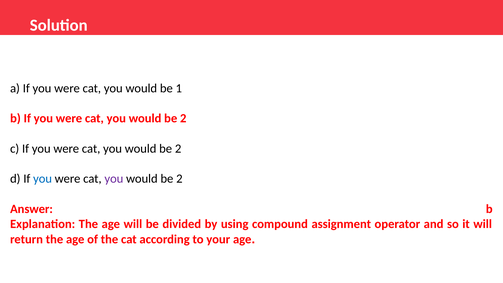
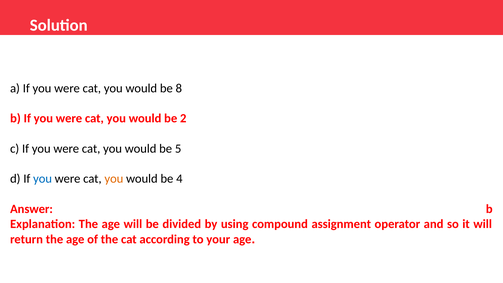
1: 1 -> 8
2 at (178, 149): 2 -> 5
you at (114, 179) colour: purple -> orange
2 at (179, 179): 2 -> 4
